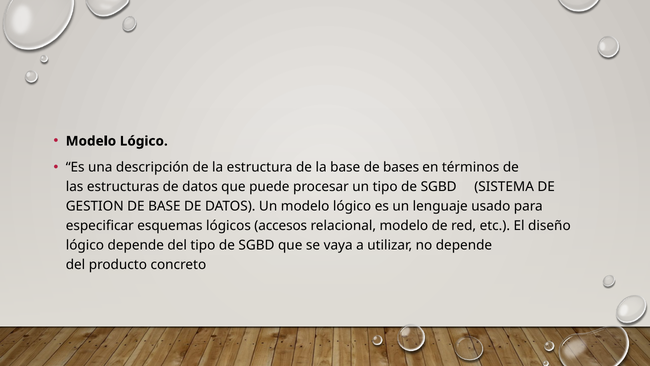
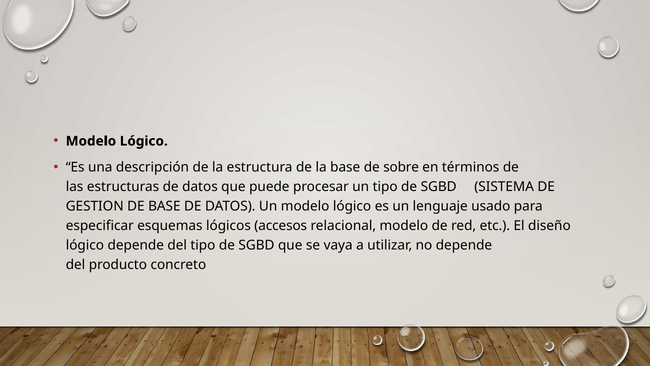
bases: bases -> sobre
